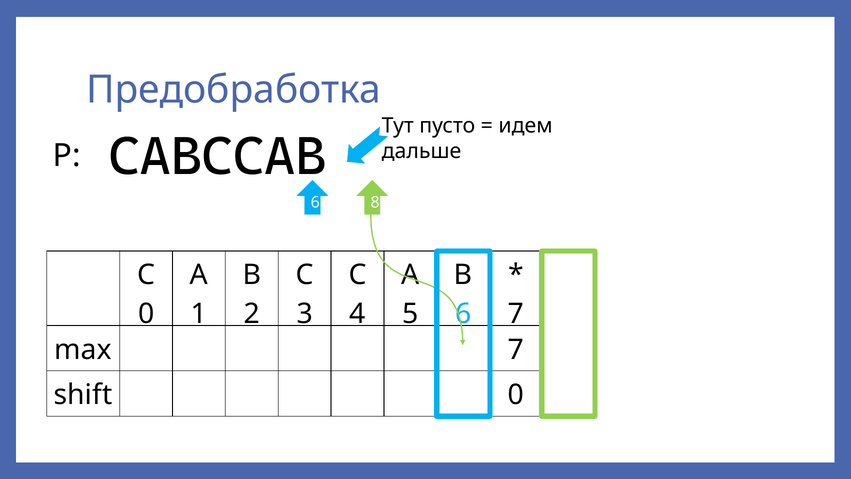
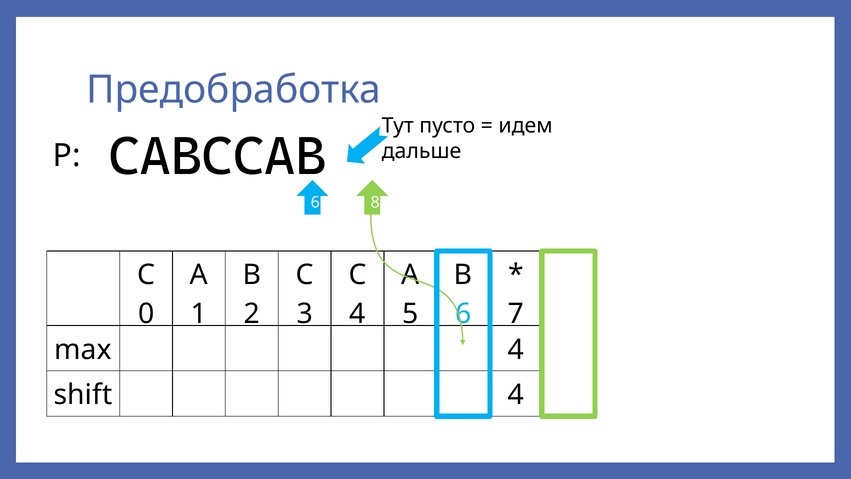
max 7: 7 -> 4
shift 0: 0 -> 4
